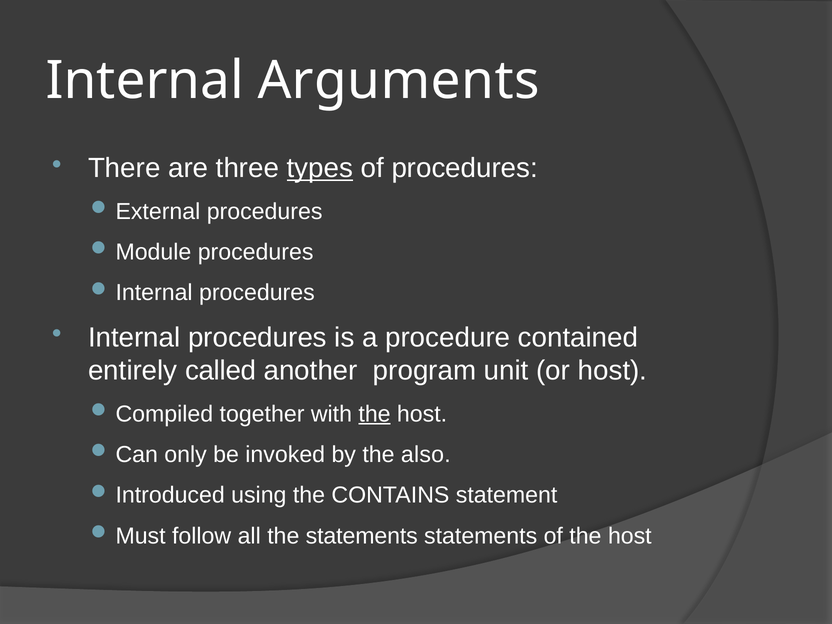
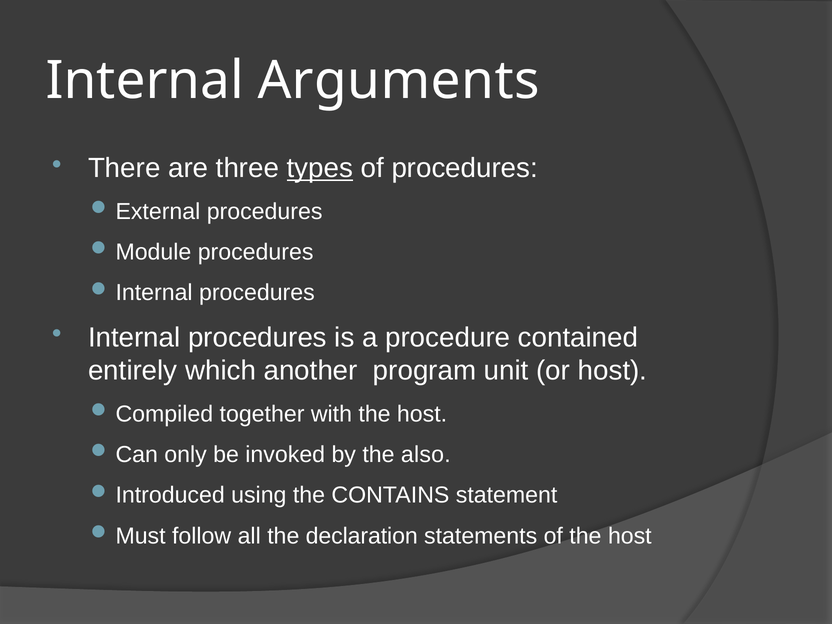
called: called -> which
the at (375, 414) underline: present -> none
the statements: statements -> declaration
